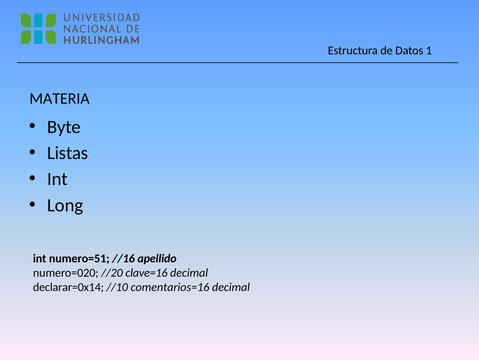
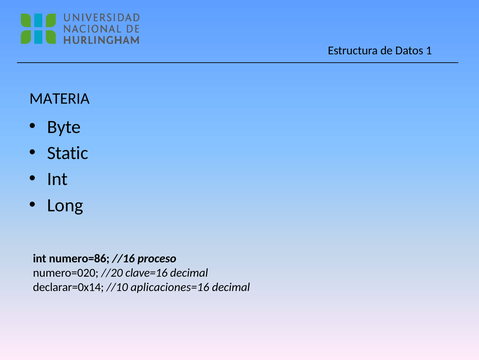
Listas: Listas -> Static
numero=51: numero=51 -> numero=86
apellido: apellido -> proceso
comentarios=16: comentarios=16 -> aplicaciones=16
